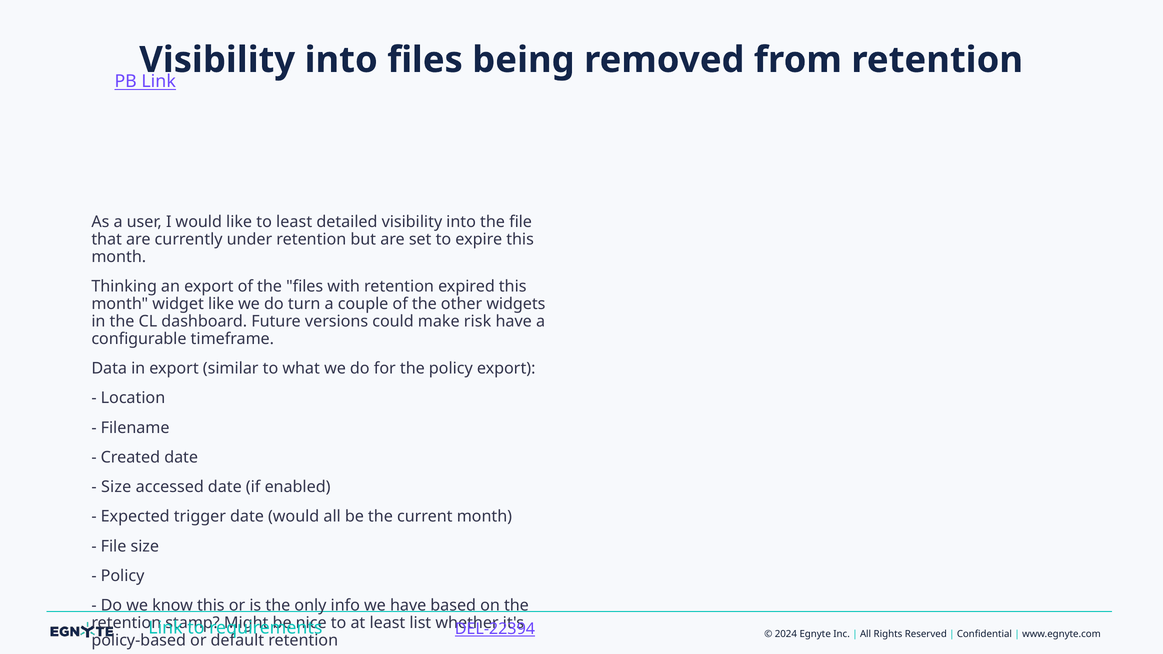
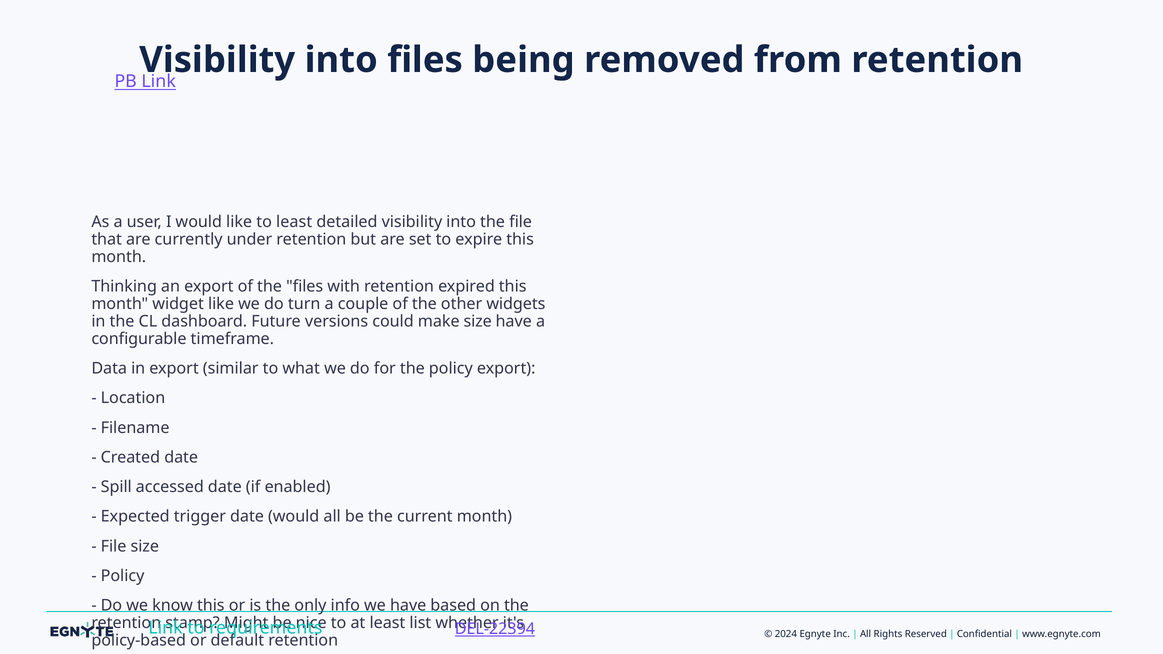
make risk: risk -> size
Size at (116, 487): Size -> Spill
